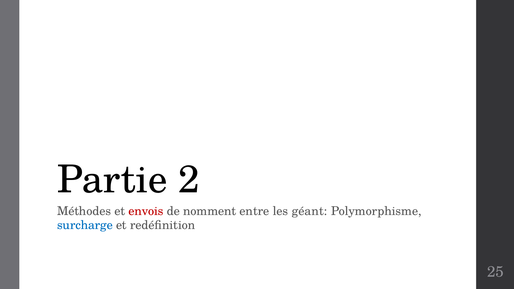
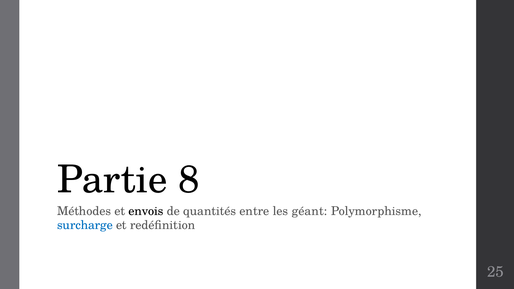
2: 2 -> 8
envois colour: red -> black
nomment: nomment -> quantités
